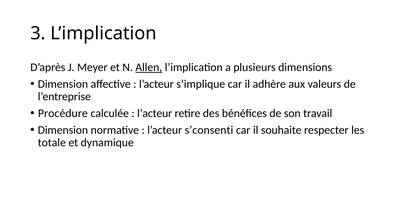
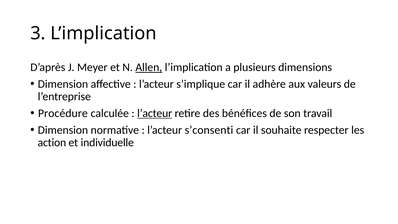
l’acteur at (155, 113) underline: none -> present
totale: totale -> action
dynamique: dynamique -> individuelle
